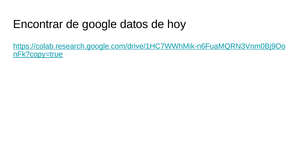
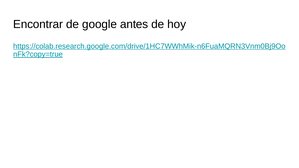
datos: datos -> antes
